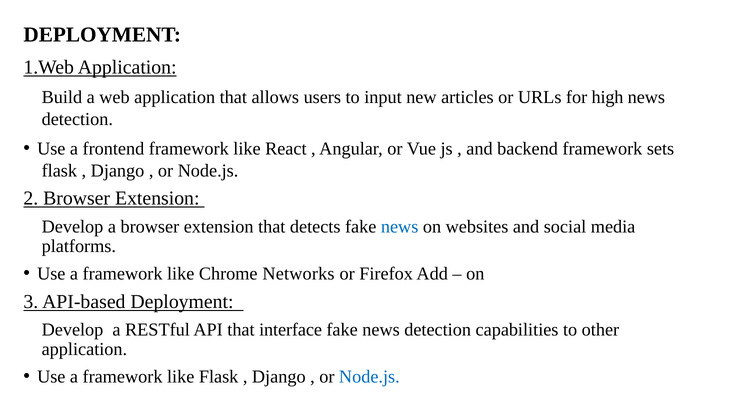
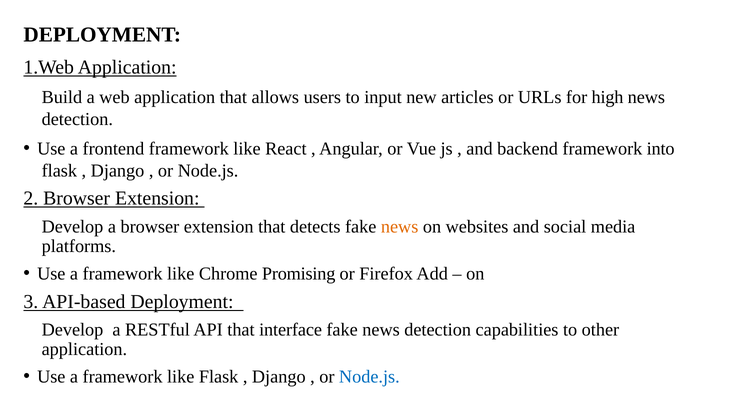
sets: sets -> into
news at (400, 227) colour: blue -> orange
Networks: Networks -> Promising
